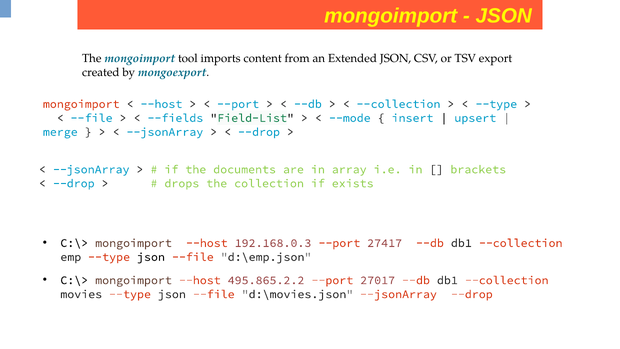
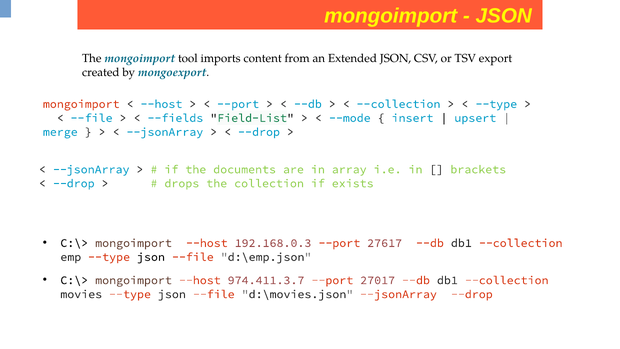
27417: 27417 -> 27617
495.865.2.2: 495.865.2.2 -> 974.411.3.7
